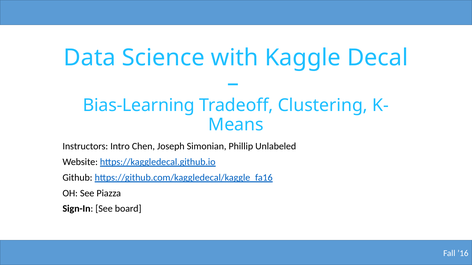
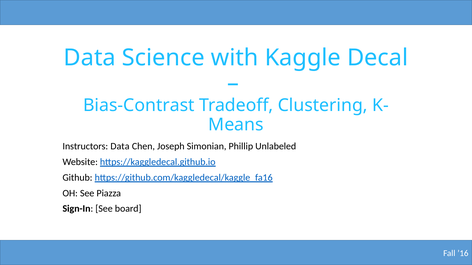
Bias-Learning: Bias-Learning -> Bias-Contrast
Instructors Intro: Intro -> Data
